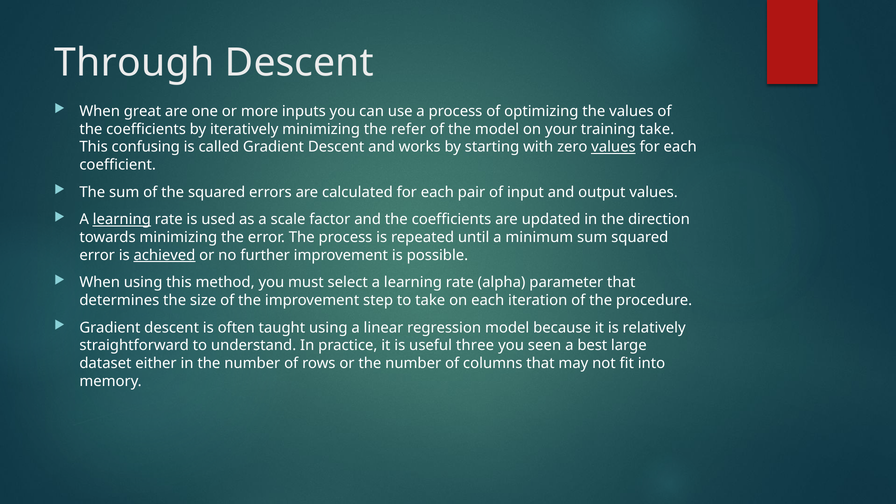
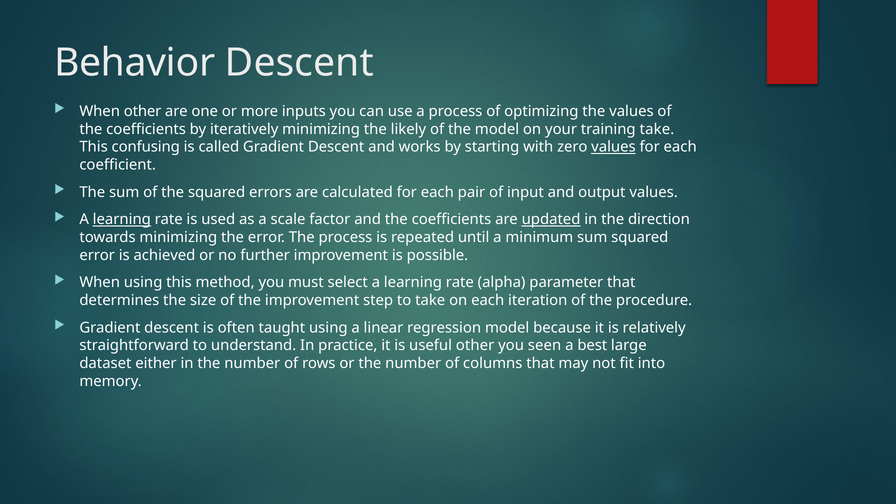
Through: Through -> Behavior
When great: great -> other
refer: refer -> likely
updated underline: none -> present
achieved underline: present -> none
useful three: three -> other
